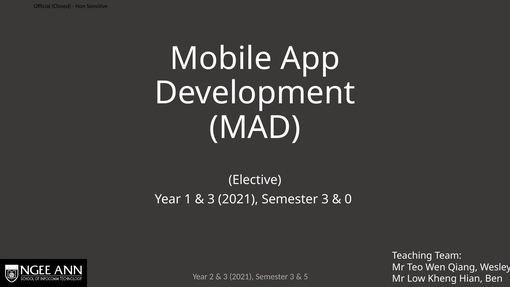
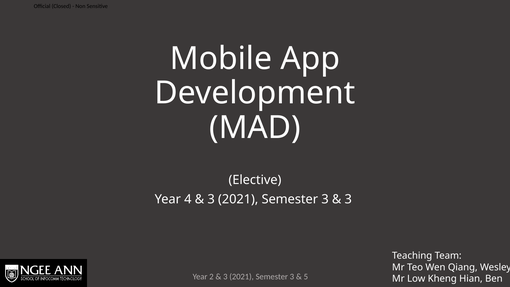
1: 1 -> 4
0 at (348, 199): 0 -> 3
